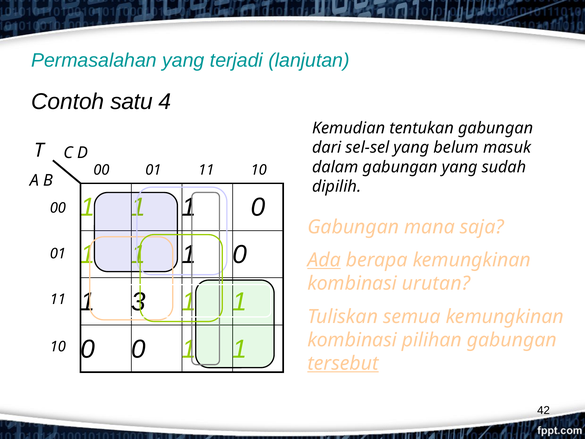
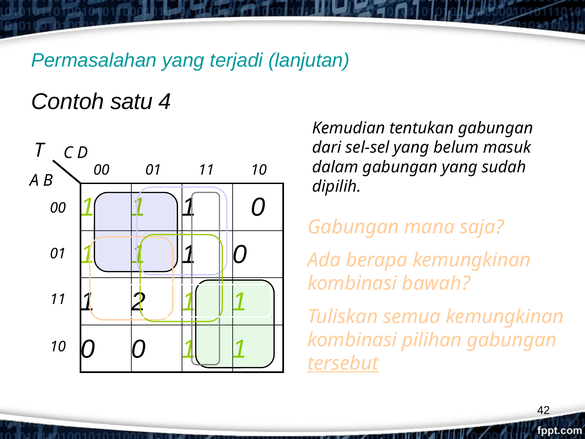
Ada underline: present -> none
urutan: urutan -> bawah
3: 3 -> 2
